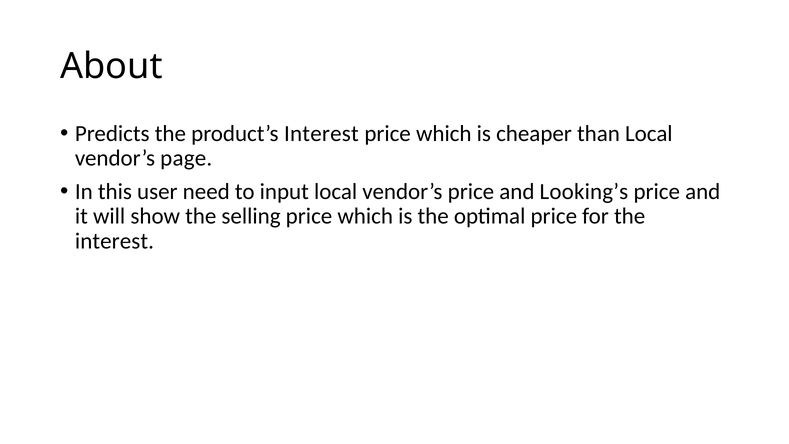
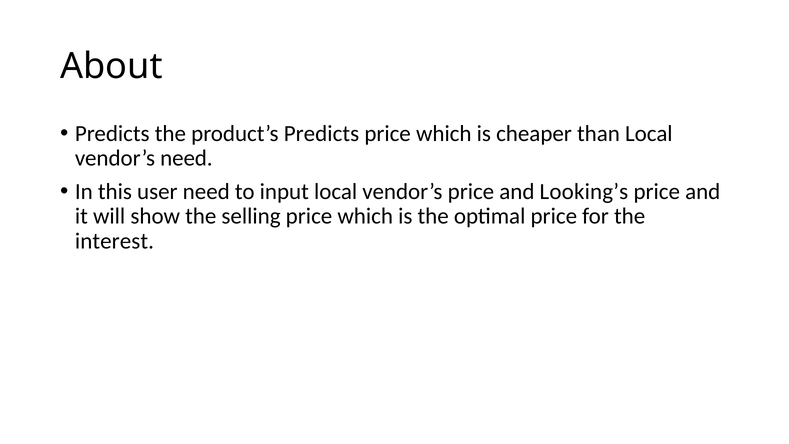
product’s Interest: Interest -> Predicts
vendor’s page: page -> need
